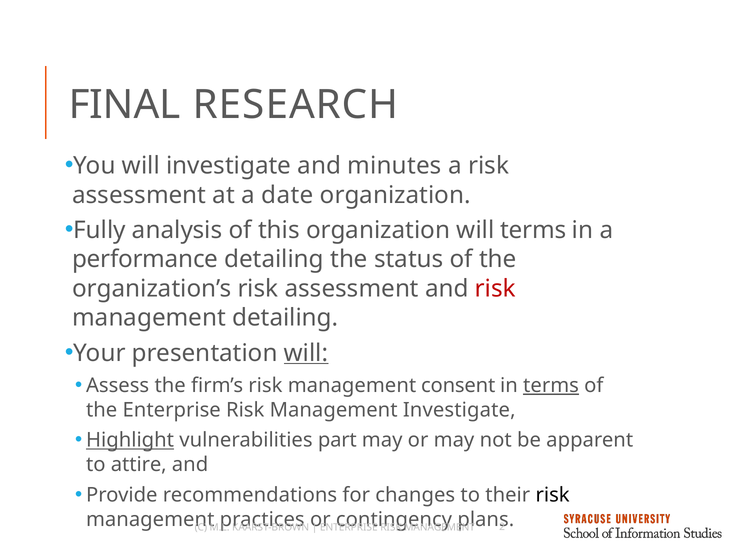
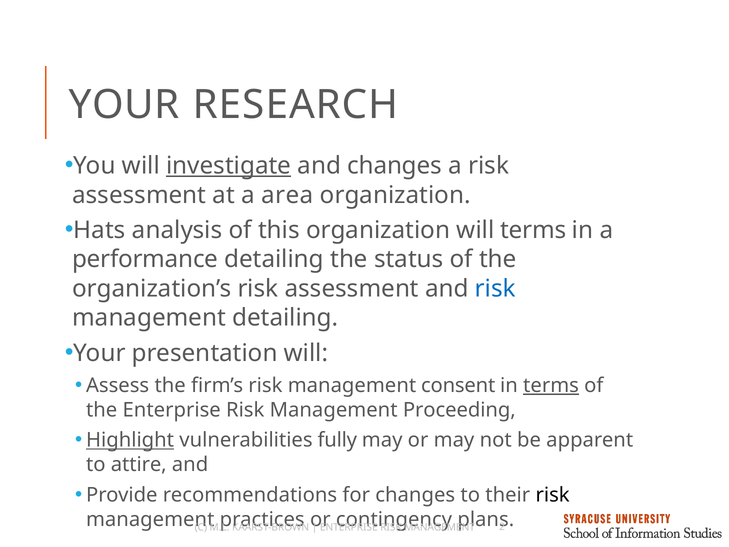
FINAL at (125, 105): FINAL -> YOUR
investigate at (229, 166) underline: none -> present
and minutes: minutes -> changes
date: date -> area
Fully: Fully -> Hats
risk at (495, 288) colour: red -> blue
will at (306, 353) underline: present -> none
Management Investigate: Investigate -> Proceeding
part: part -> fully
